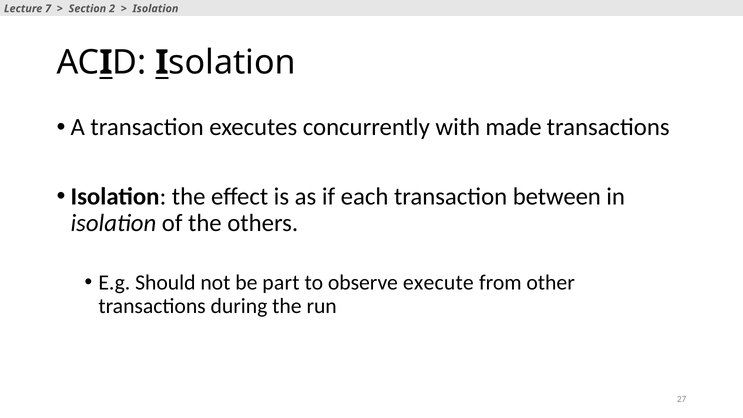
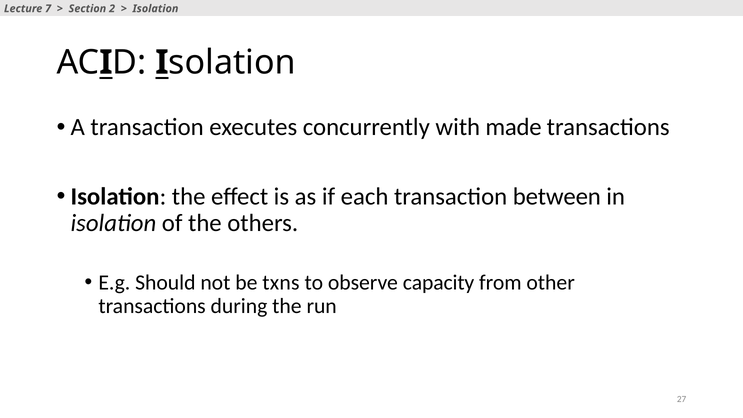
part: part -> txns
execute: execute -> capacity
